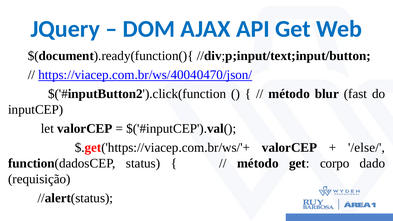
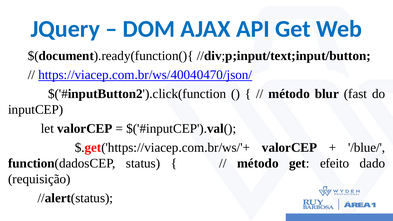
/else/: /else/ -> /blue/
corpo: corpo -> efeito
